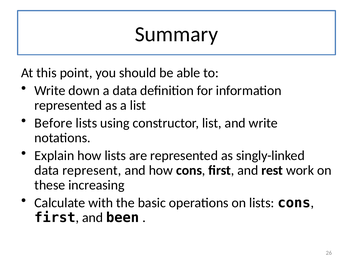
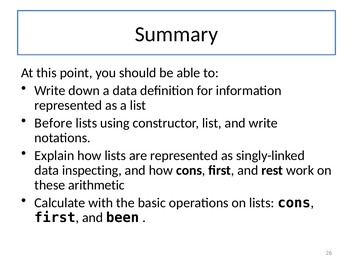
represent: represent -> inspecting
increasing: increasing -> arithmetic
